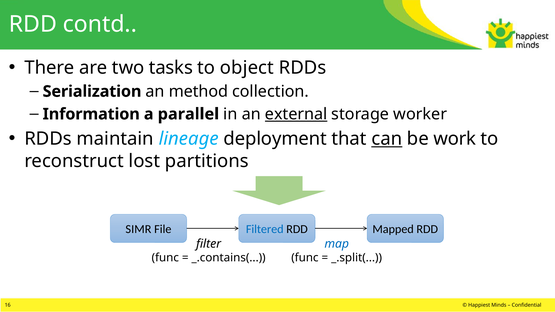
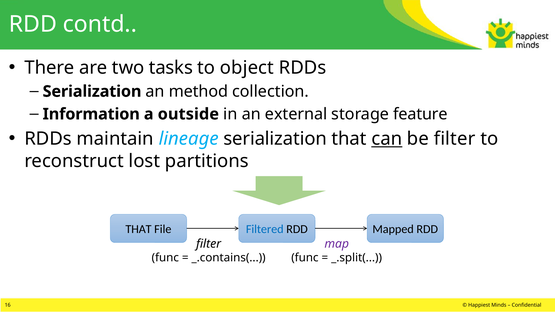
parallel: parallel -> outside
external underline: present -> none
worker: worker -> feature
lineage deployment: deployment -> serialization
be work: work -> filter
SIMR at (138, 229): SIMR -> THAT
map colour: blue -> purple
